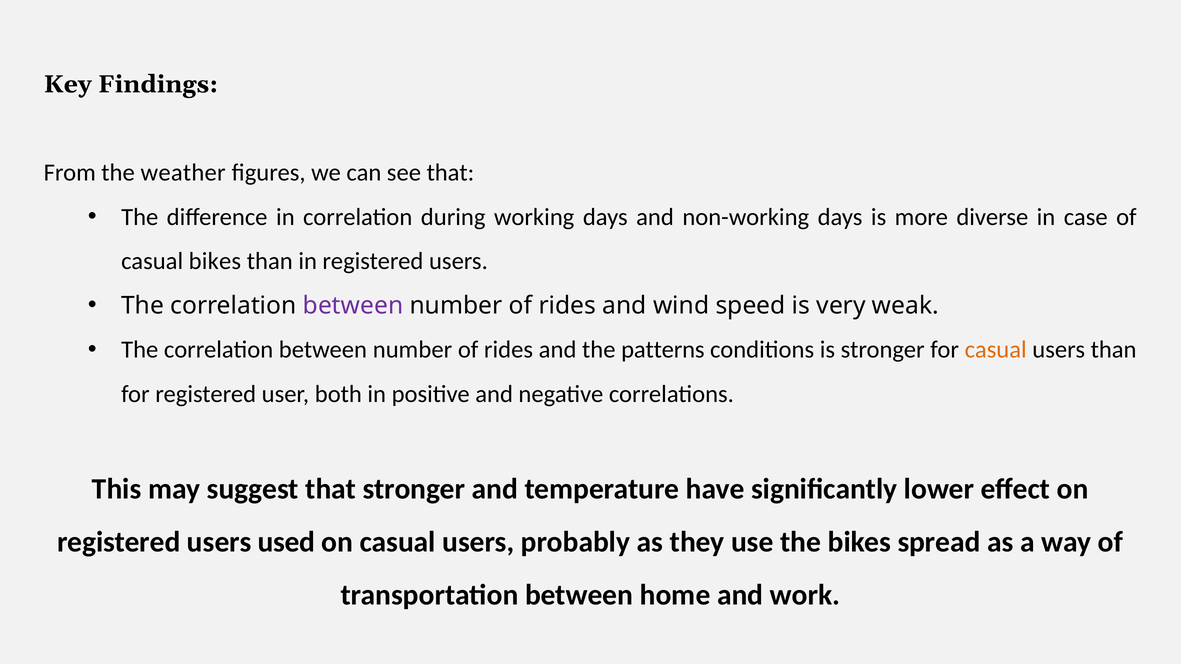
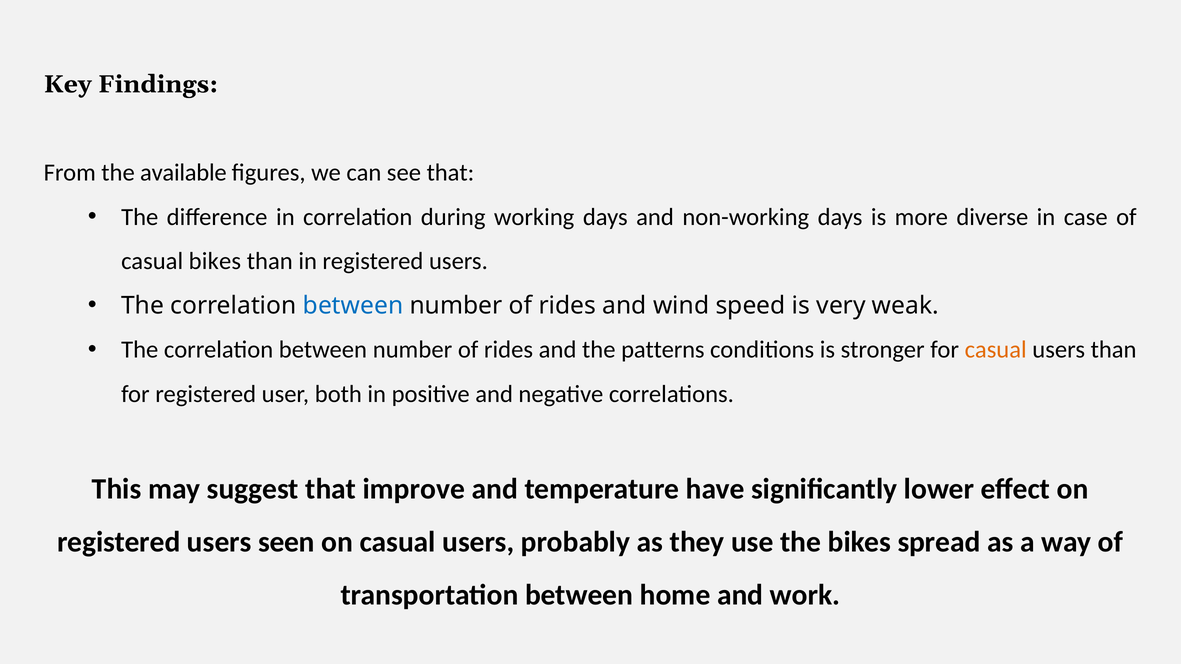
weather: weather -> available
between at (353, 306) colour: purple -> blue
that stronger: stronger -> improve
used: used -> seen
